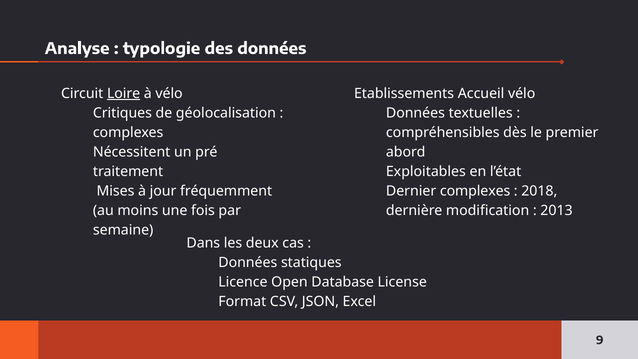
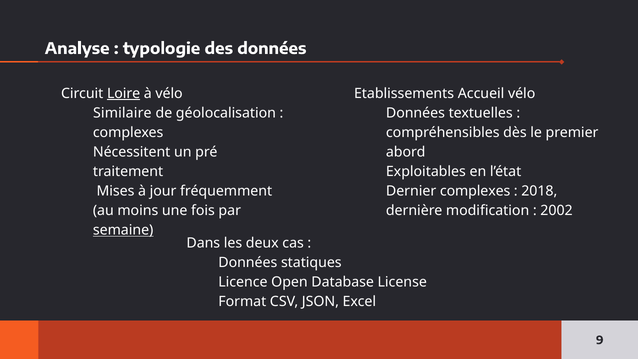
Critiques: Critiques -> Similaire
2013: 2013 -> 2002
semaine underline: none -> present
